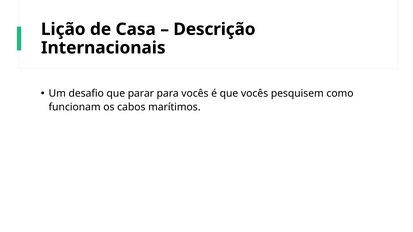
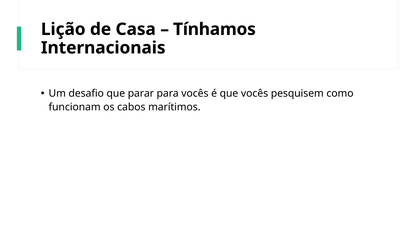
Descrição: Descrição -> Tínhamos
